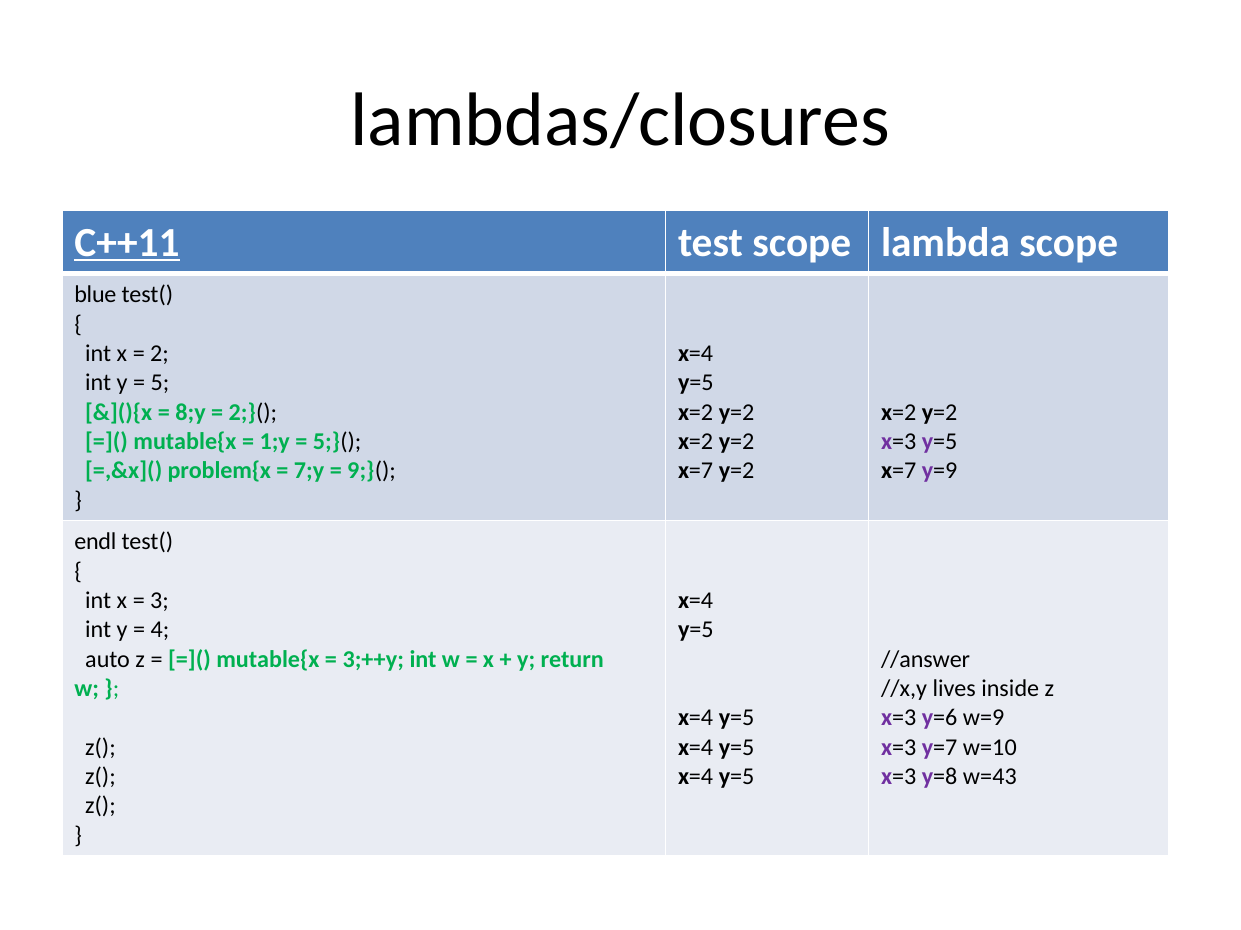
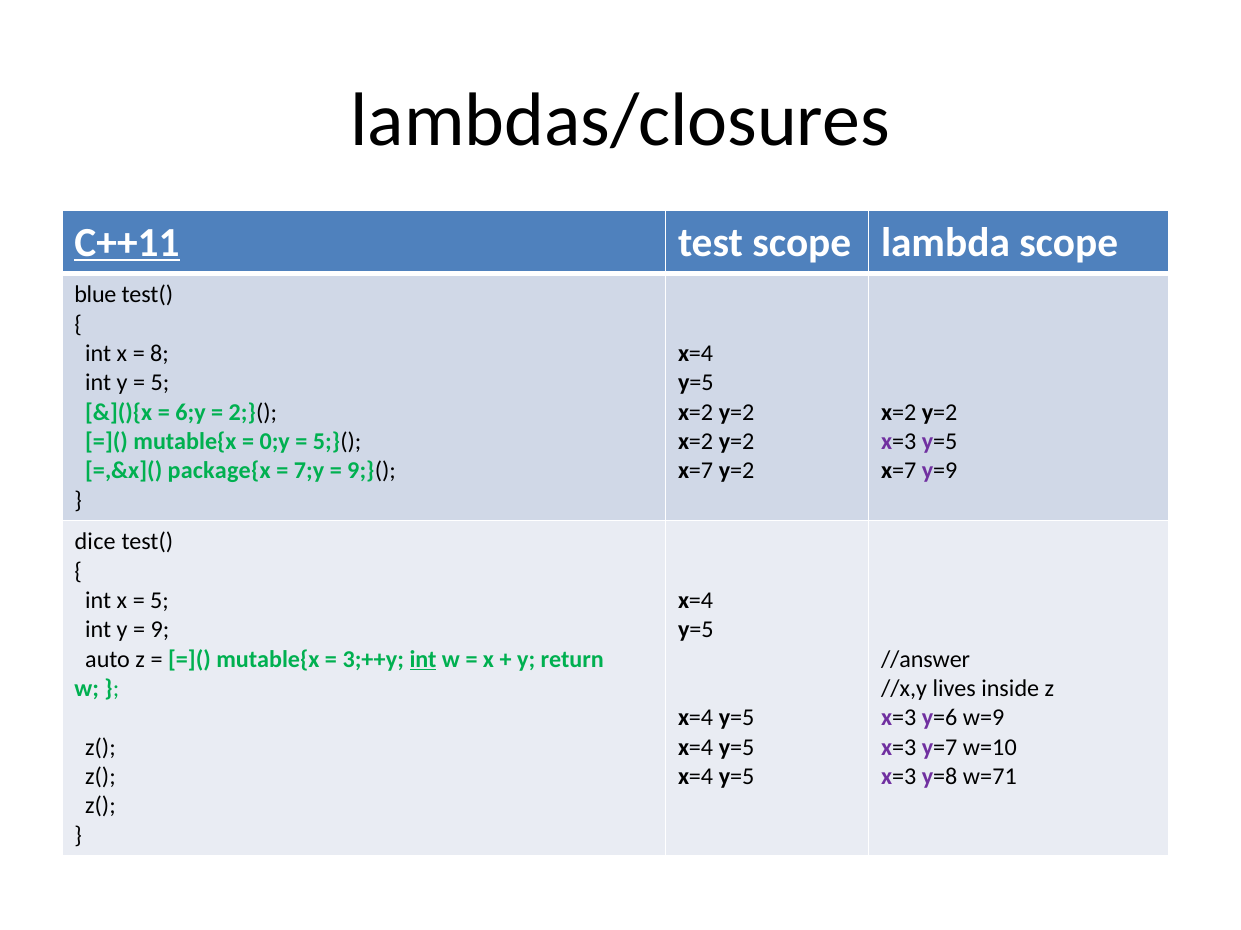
2: 2 -> 8
8;y: 8;y -> 6;y
1;y: 1;y -> 0;y
problem{x: problem{x -> package{x
endl: endl -> dice
3 at (159, 601): 3 -> 5
4: 4 -> 9
int at (423, 660) underline: none -> present
w=43: w=43 -> w=71
